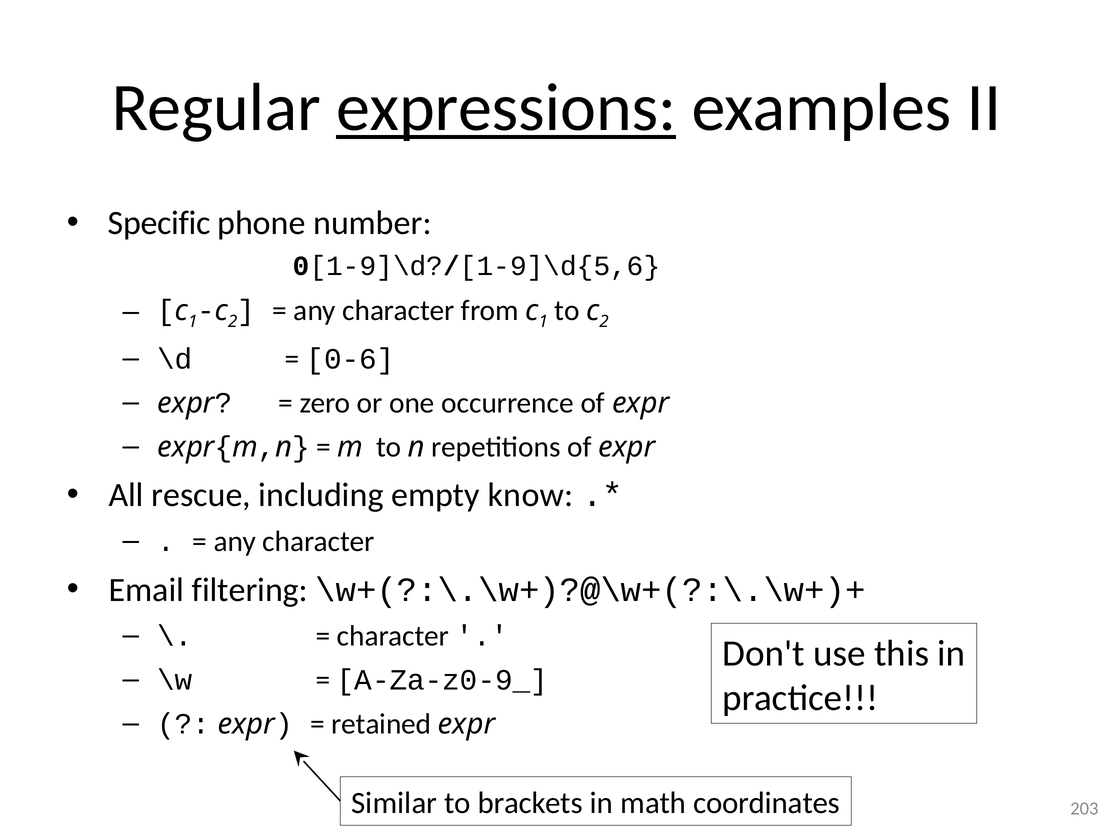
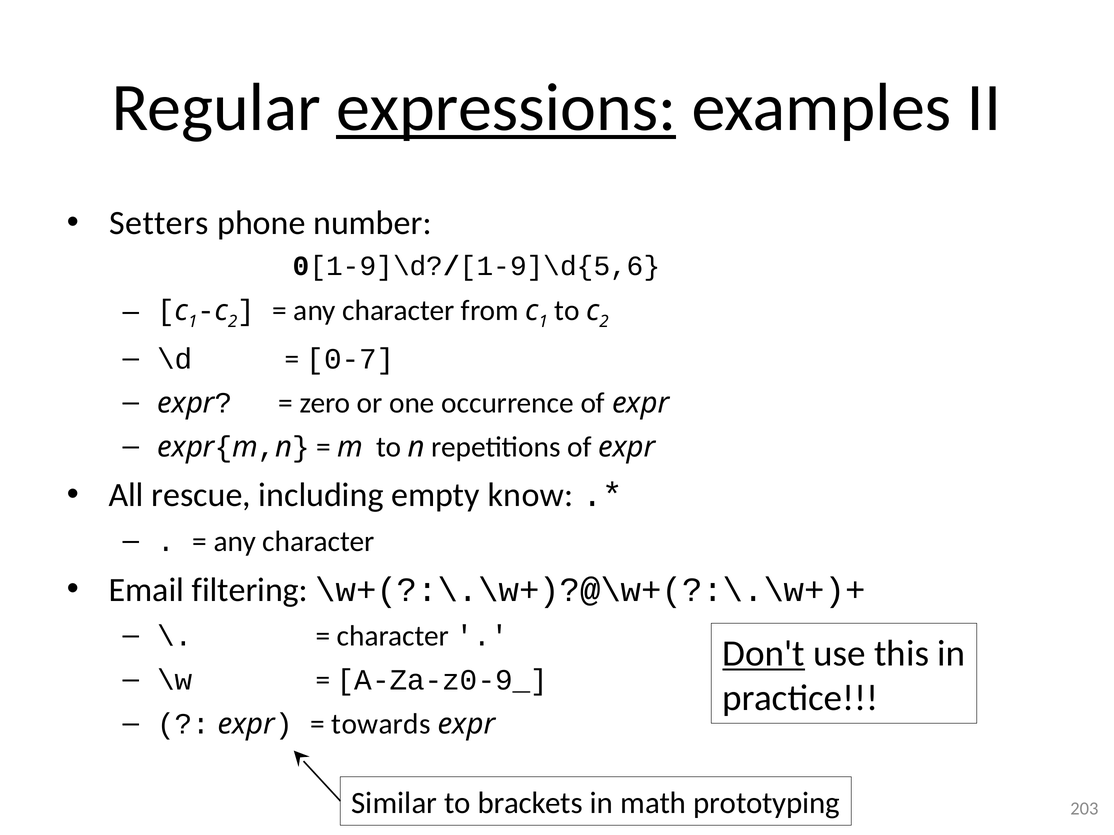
Specific: Specific -> Setters
0-6: 0-6 -> 0-7
Don't underline: none -> present
retained: retained -> towards
coordinates: coordinates -> prototyping
